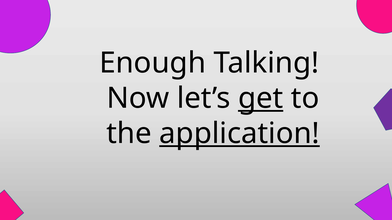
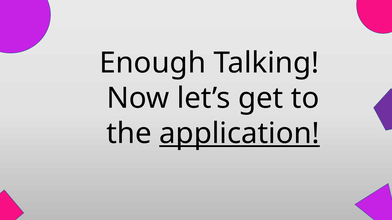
get underline: present -> none
